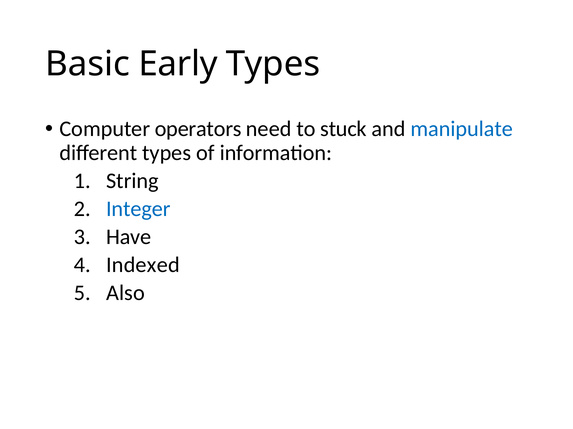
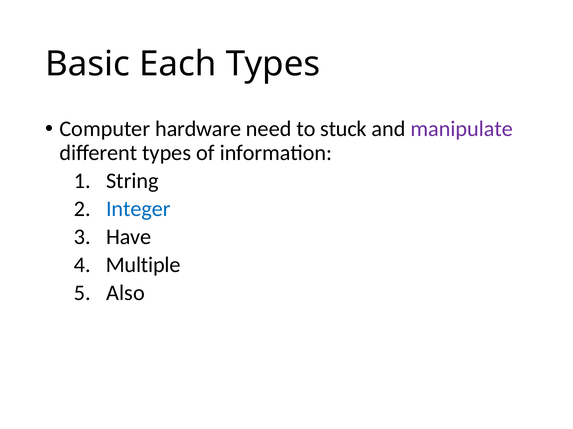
Early: Early -> Each
operators: operators -> hardware
manipulate colour: blue -> purple
Indexed: Indexed -> Multiple
